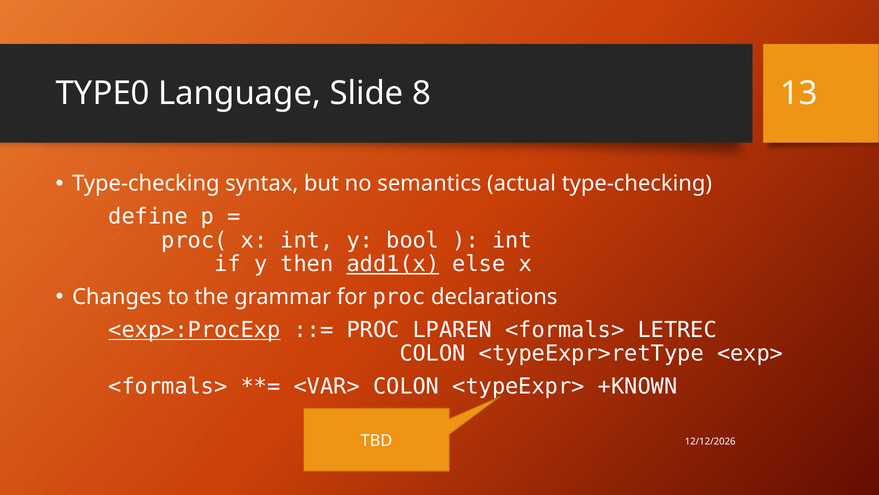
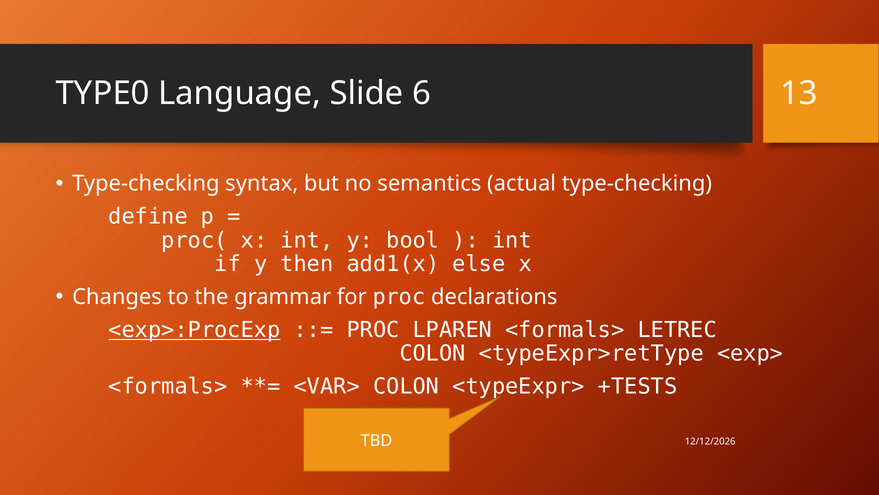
8: 8 -> 6
add1(x underline: present -> none
+KNOWN: +KNOWN -> +TESTS
